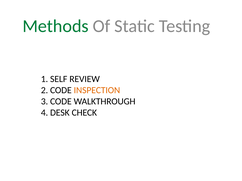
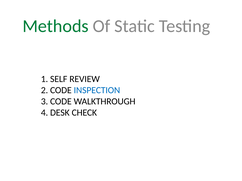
INSPECTION colour: orange -> blue
